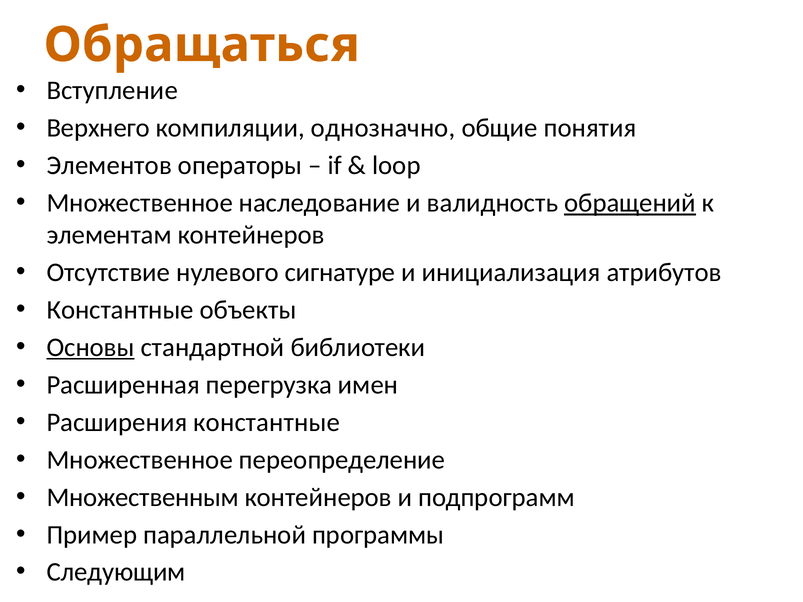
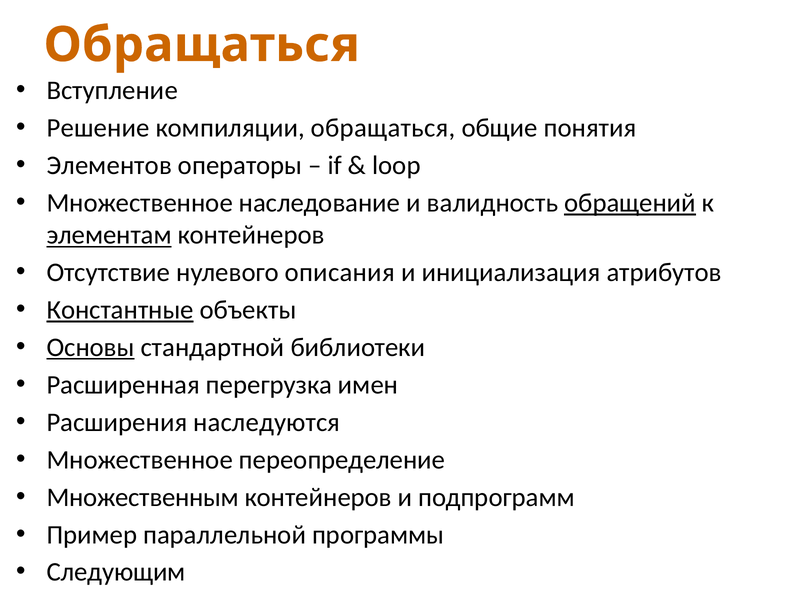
Верхнего: Верхнего -> Решение
компиляции однозначно: однозначно -> обращаться
элементам underline: none -> present
сигнатуре: сигнатуре -> описания
Константные at (120, 310) underline: none -> present
Расширения константные: константные -> наследуются
